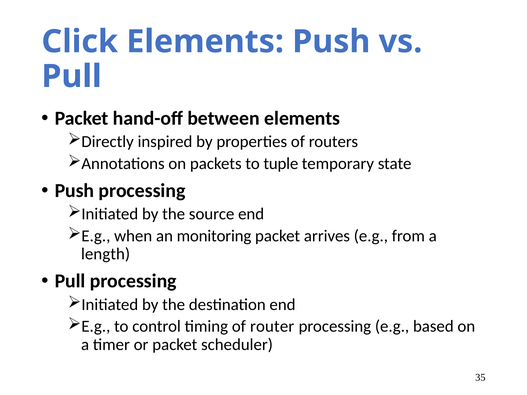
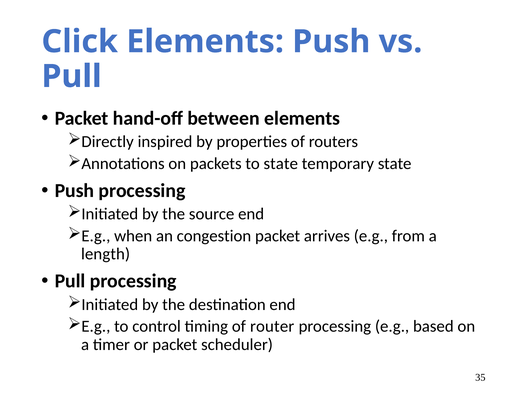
to tuple: tuple -> state
monitoring: monitoring -> congestion
